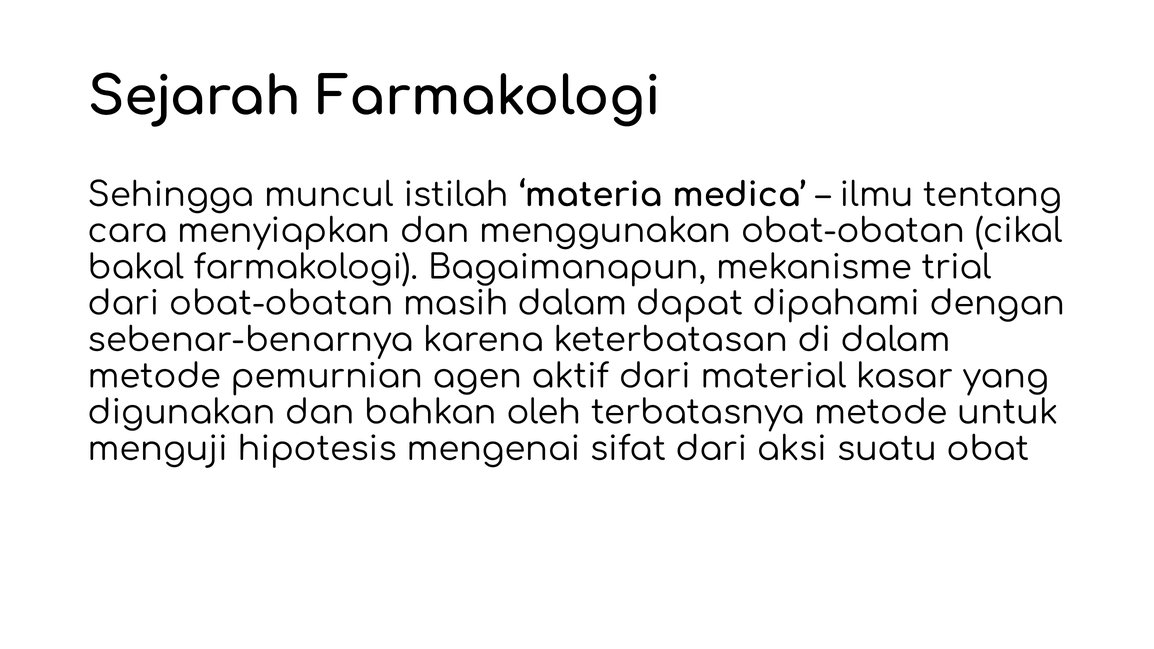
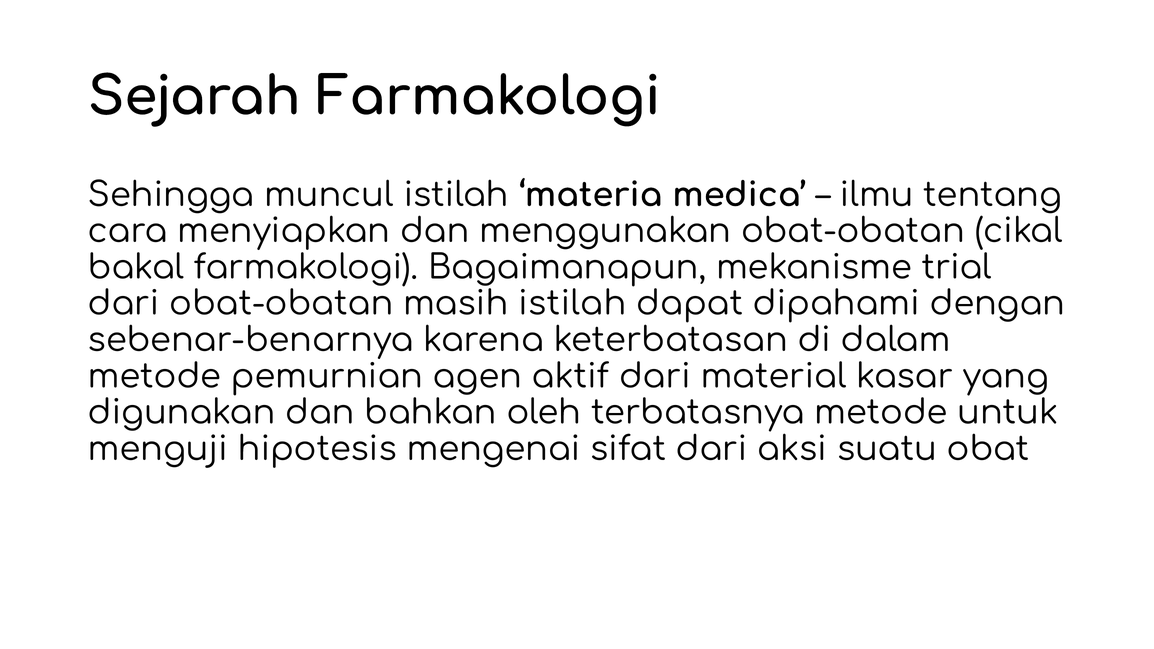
masih dalam: dalam -> istilah
